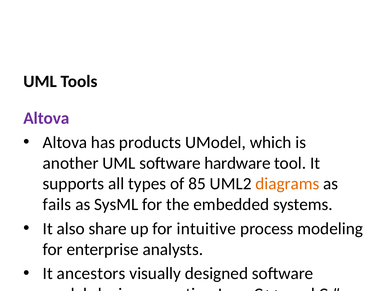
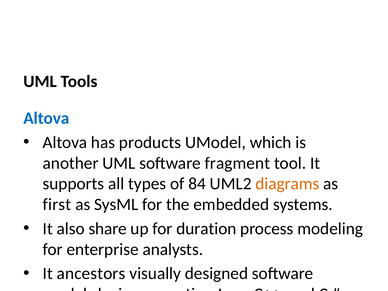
Altova at (46, 118) colour: purple -> blue
hardware: hardware -> fragment
85: 85 -> 84
fails: fails -> first
intuitive: intuitive -> duration
